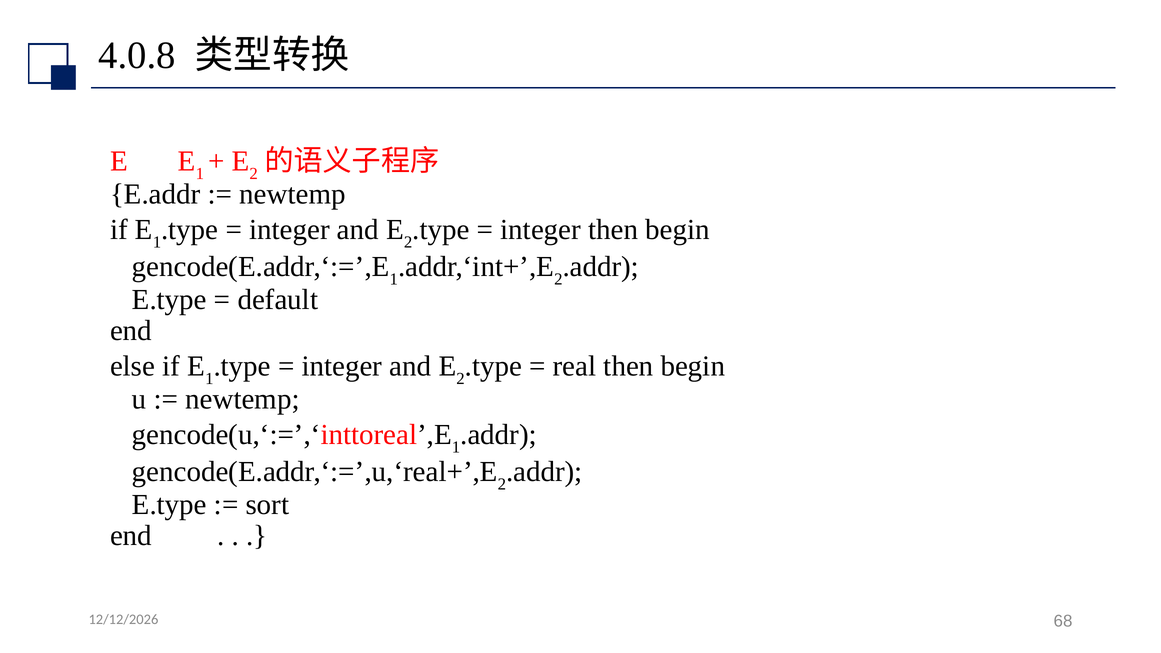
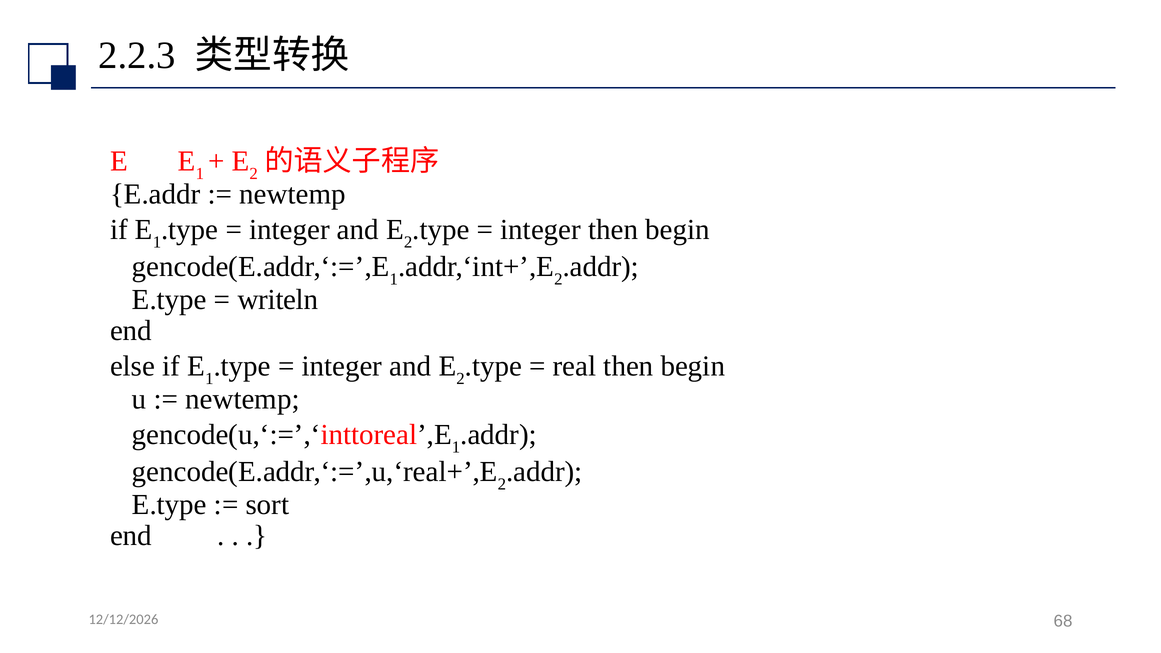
4.0.8: 4.0.8 -> 2.2.3
default: default -> writeln
